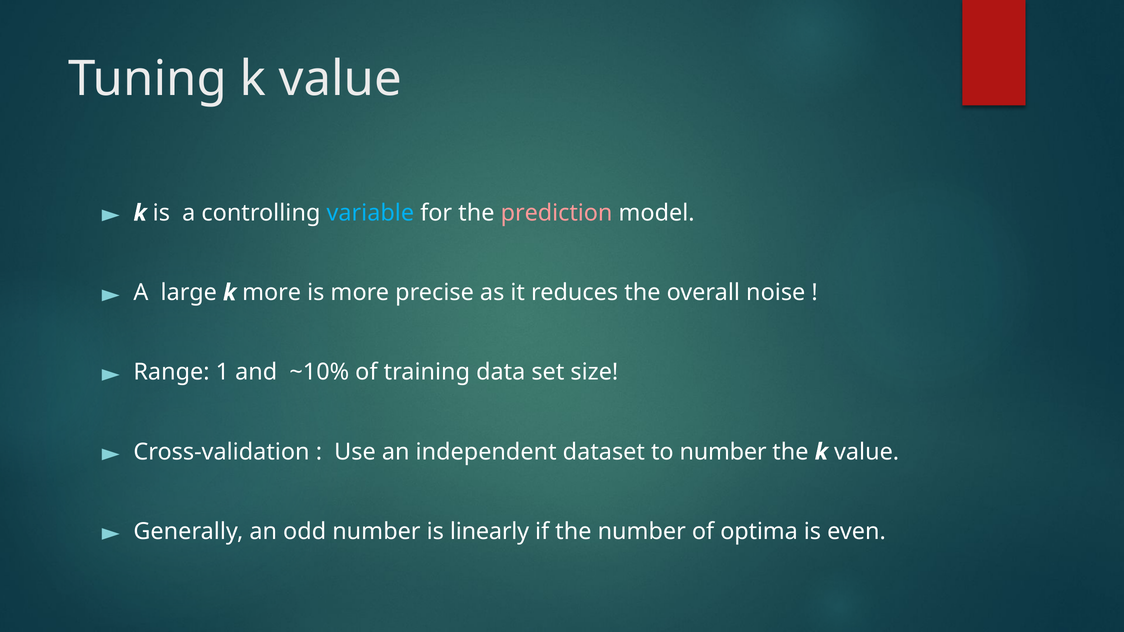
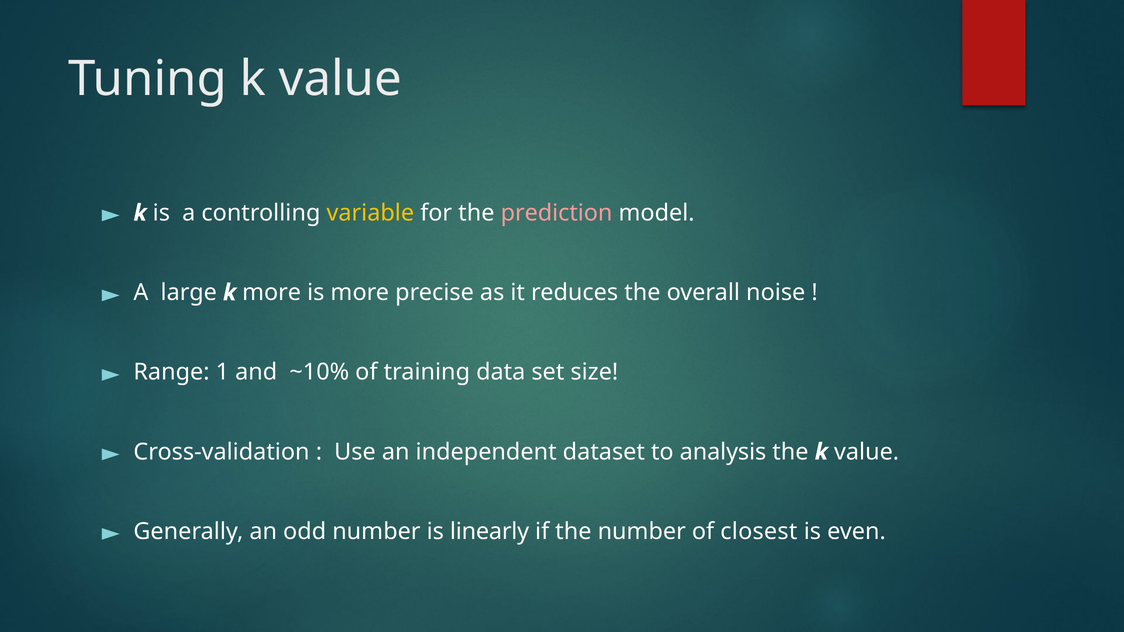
variable colour: light blue -> yellow
to number: number -> analysis
optima: optima -> closest
